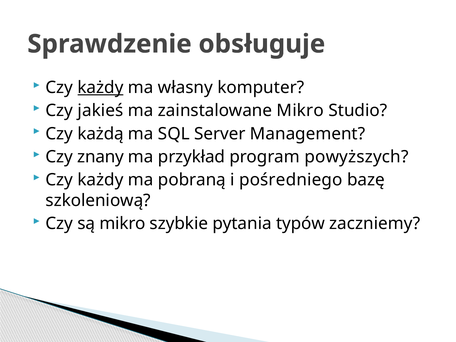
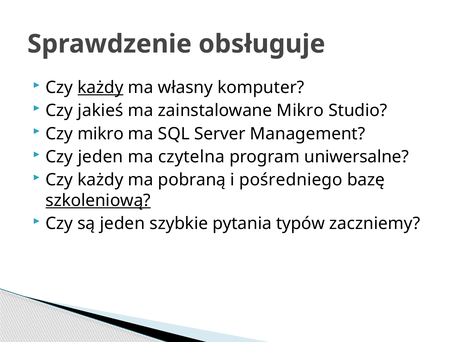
Czy każdą: każdą -> mikro
Czy znany: znany -> jeden
przykład: przykład -> czytelna
powyższych: powyższych -> uniwersalne
szkoleniową underline: none -> present
są mikro: mikro -> jeden
